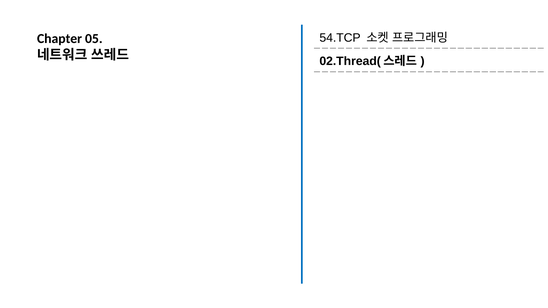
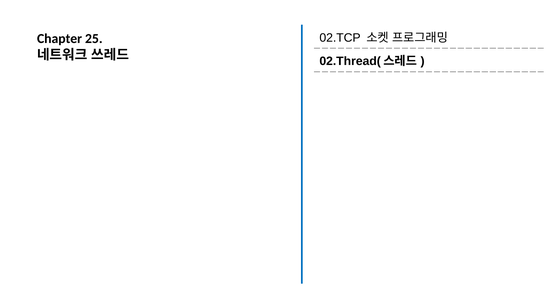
54.TCP: 54.TCP -> 02.TCP
05: 05 -> 25
